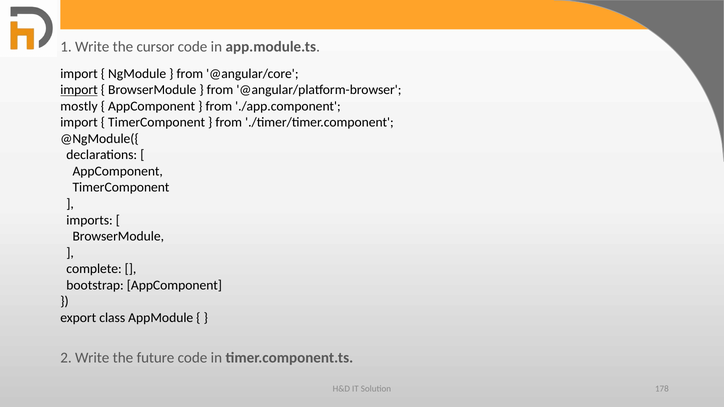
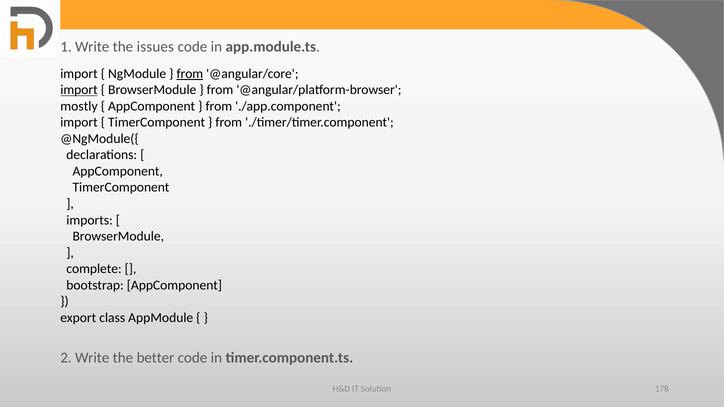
cursor: cursor -> issues
from at (190, 74) underline: none -> present
future: future -> better
